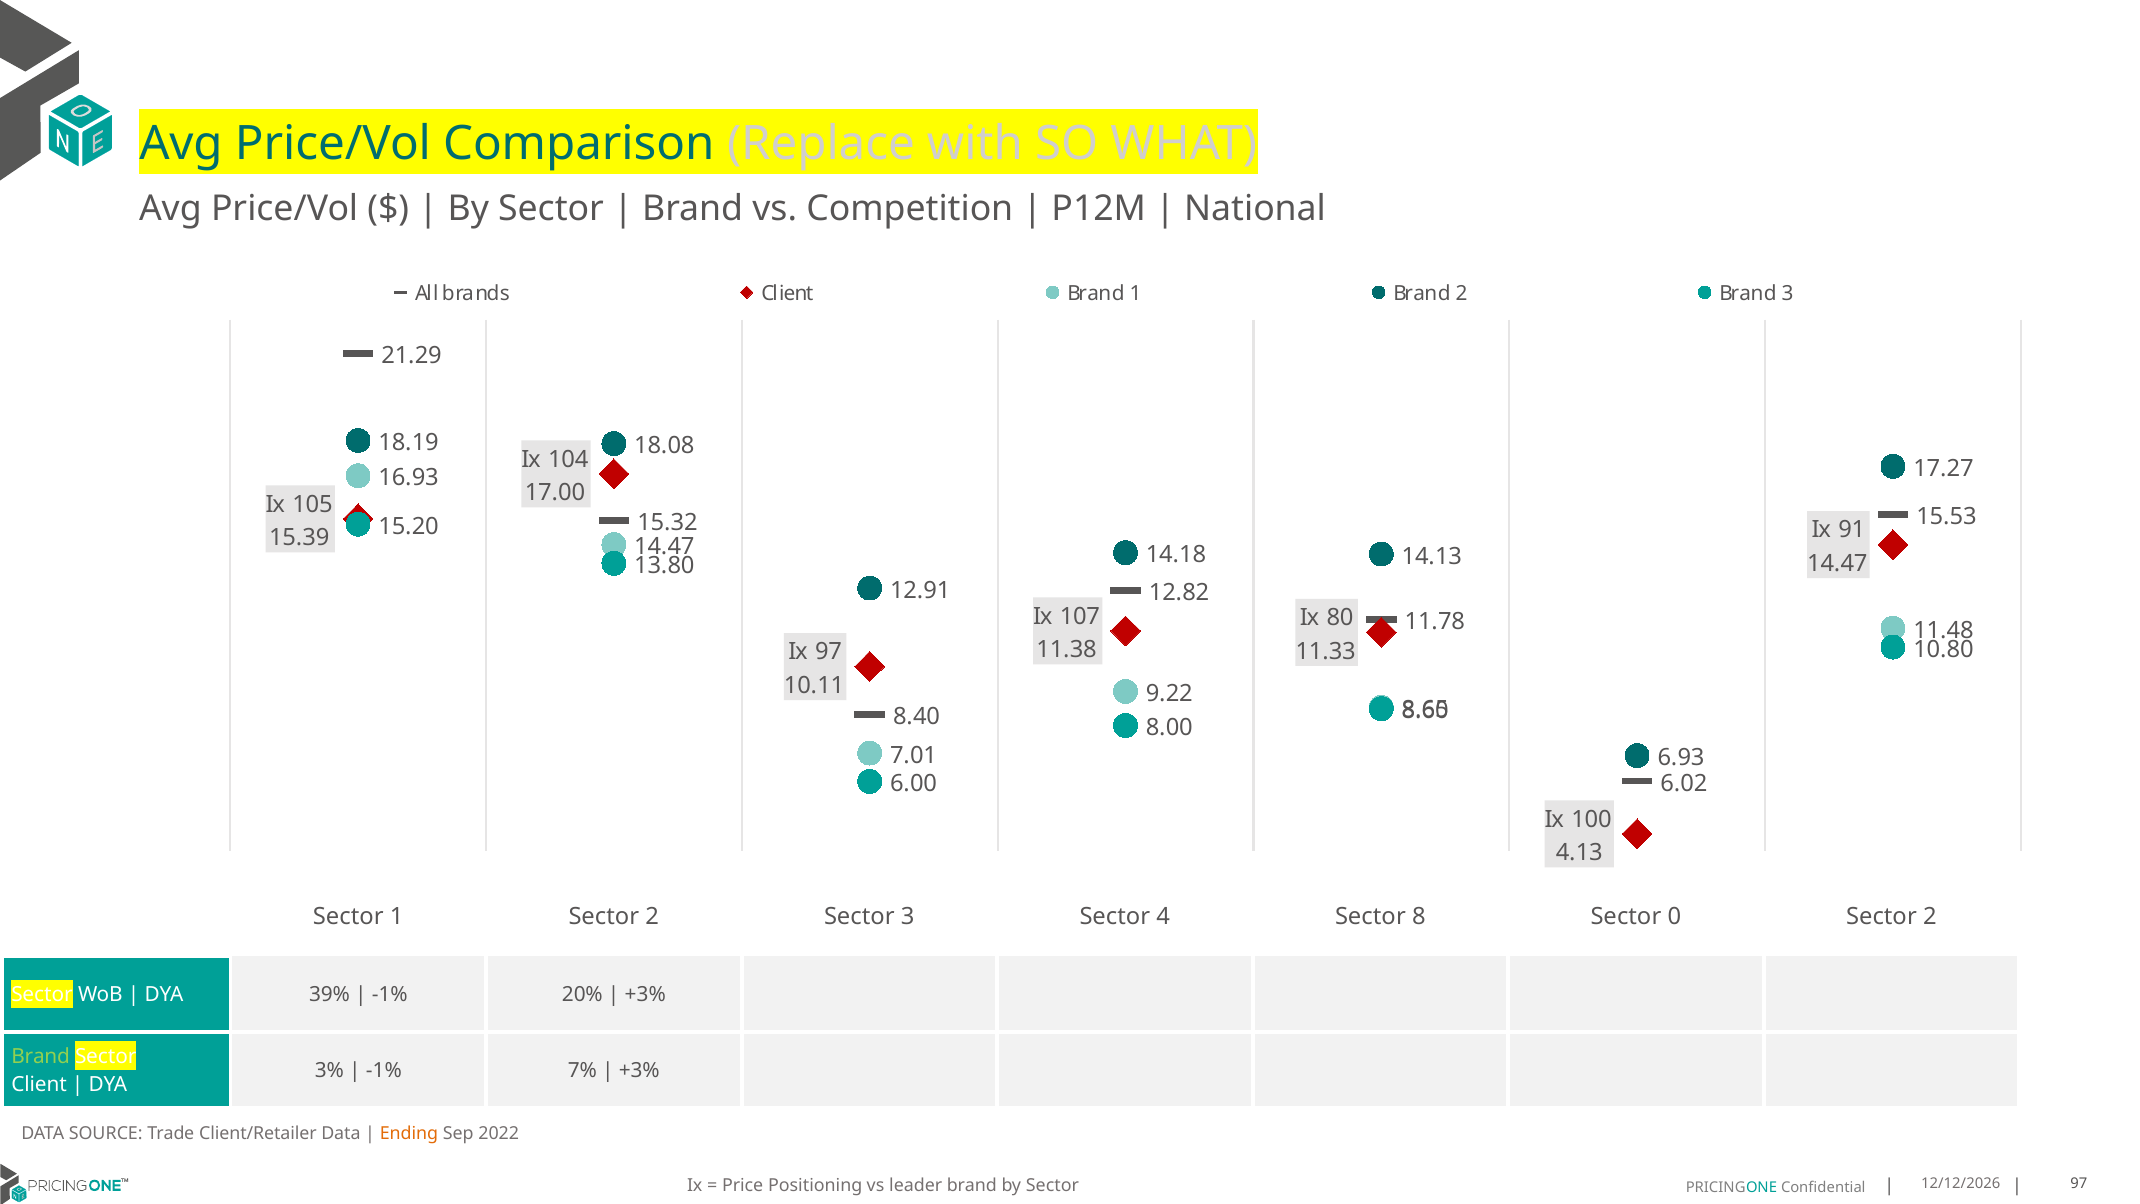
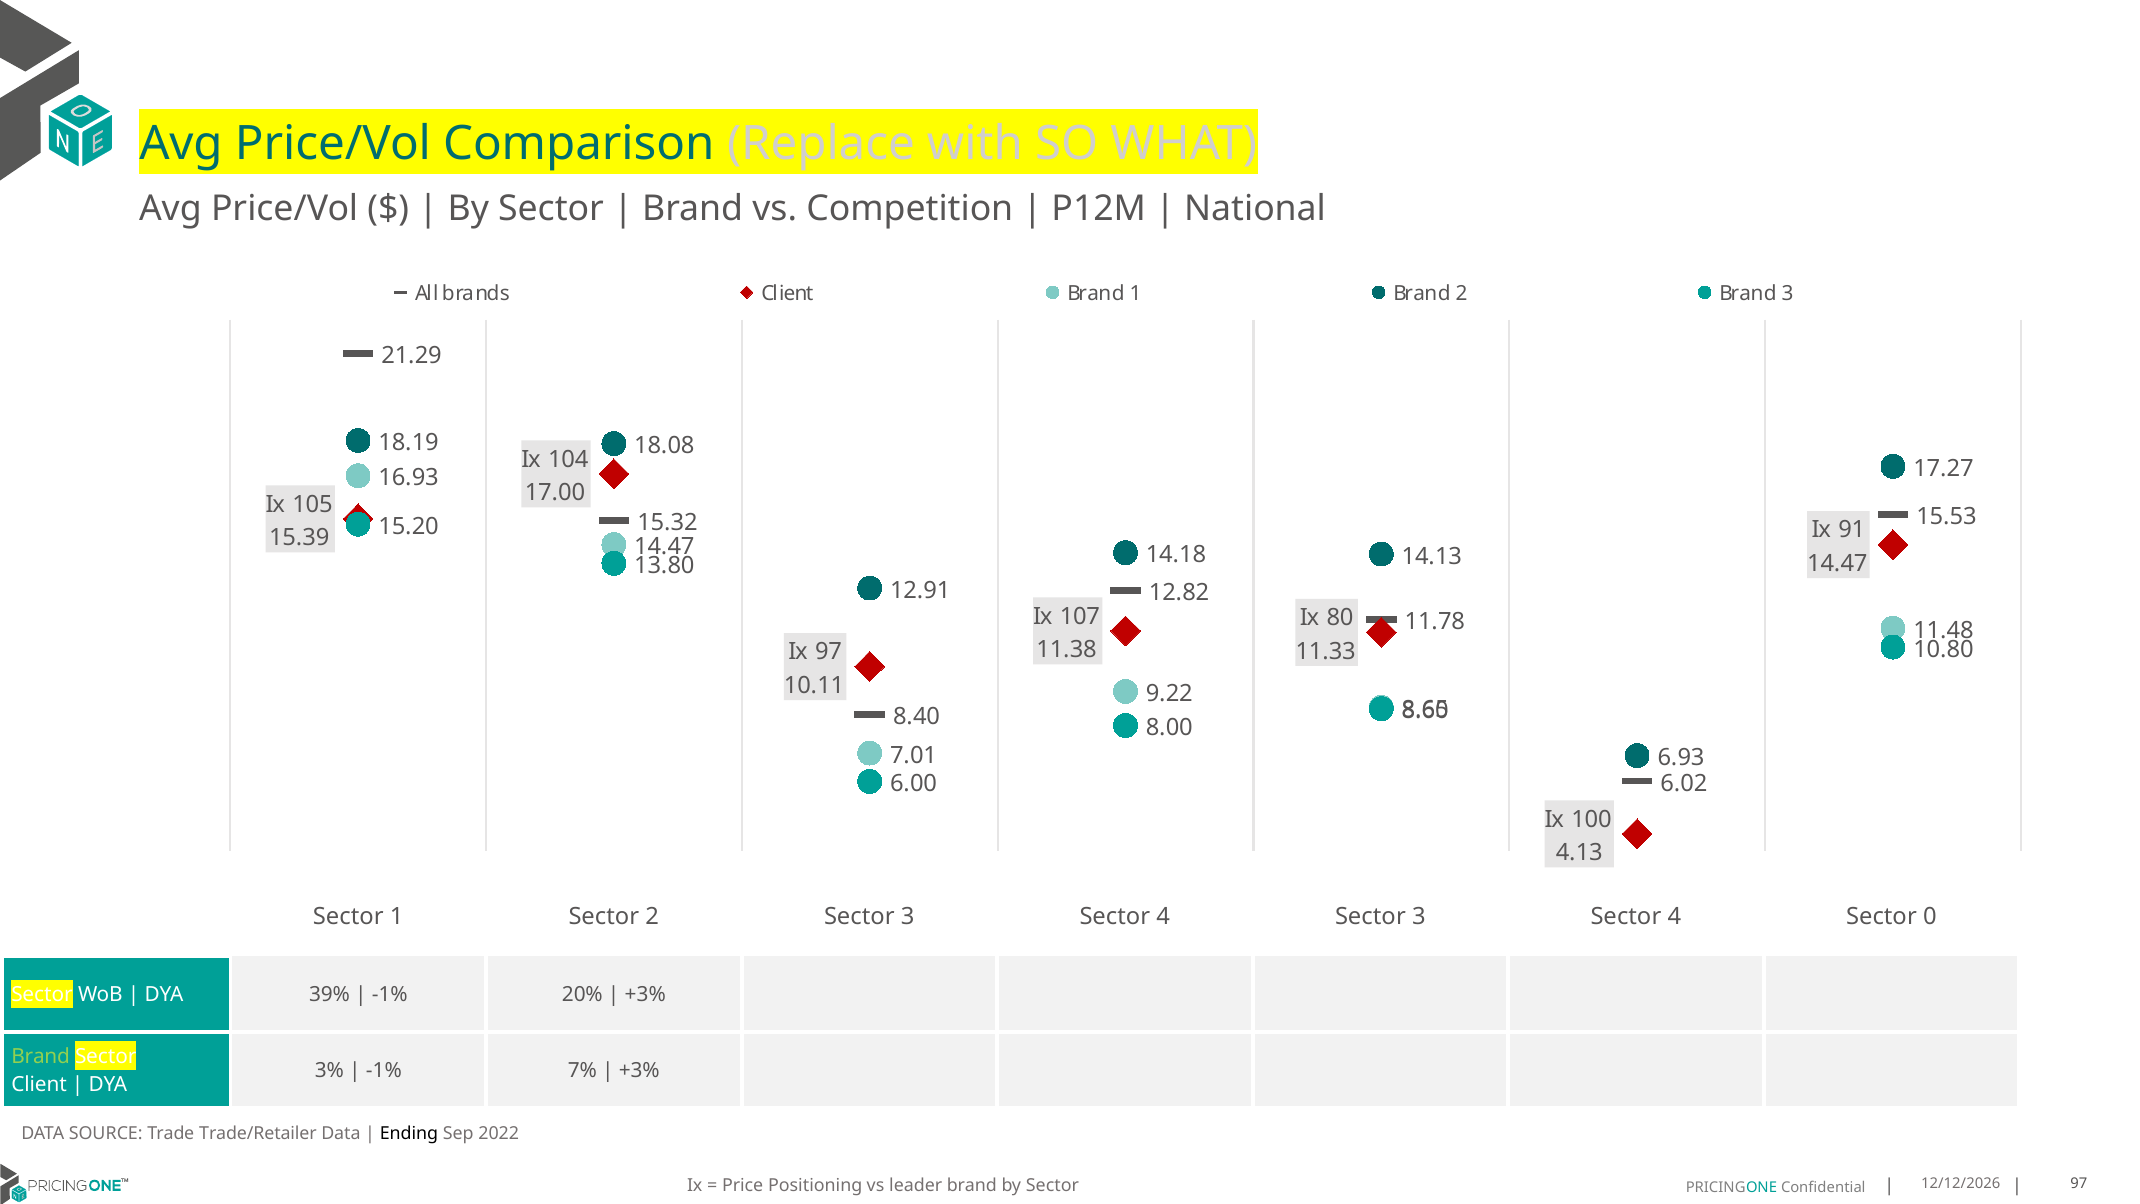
4 Sector 8: 8 -> 3
0 at (1674, 916): 0 -> 4
2 at (1930, 916): 2 -> 0
Client/Retailer: Client/Retailer -> Trade/Retailer
Ending colour: orange -> black
